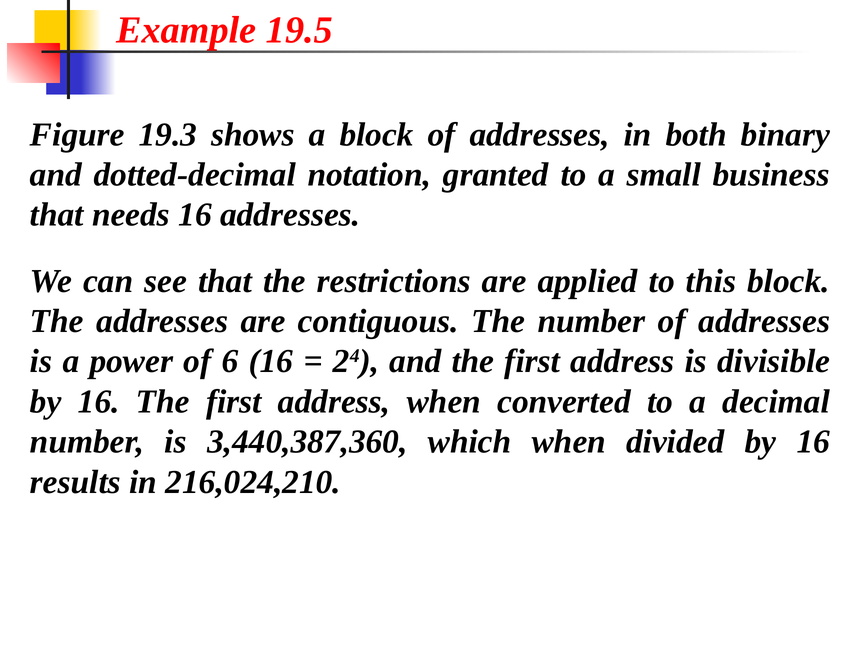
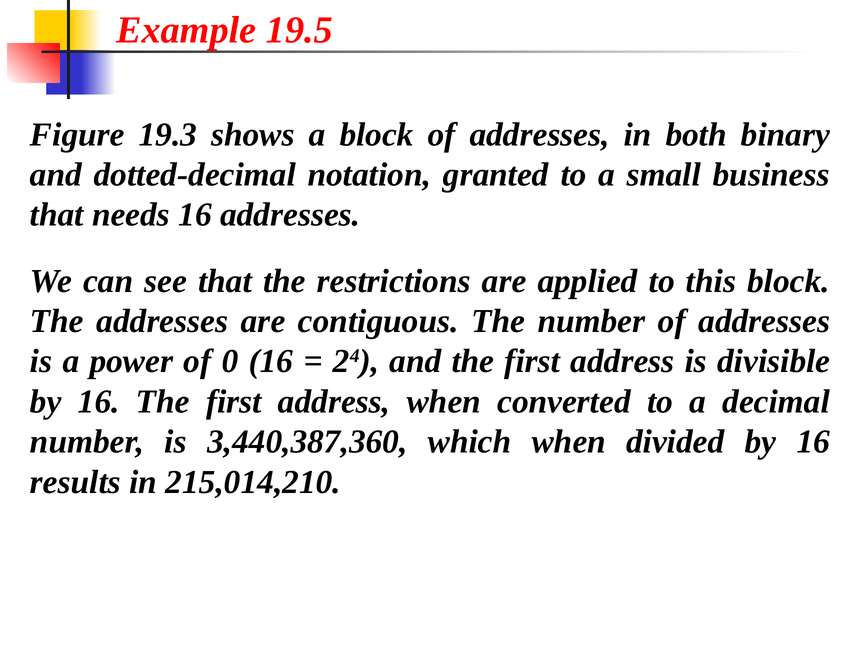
6: 6 -> 0
216,024,210: 216,024,210 -> 215,014,210
